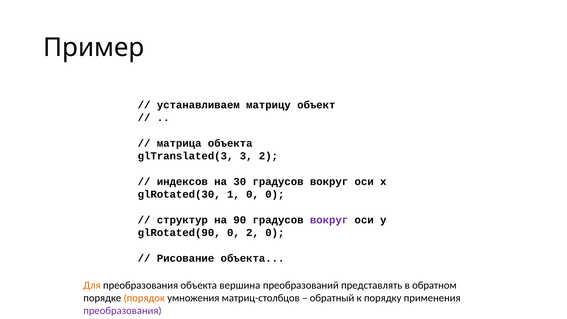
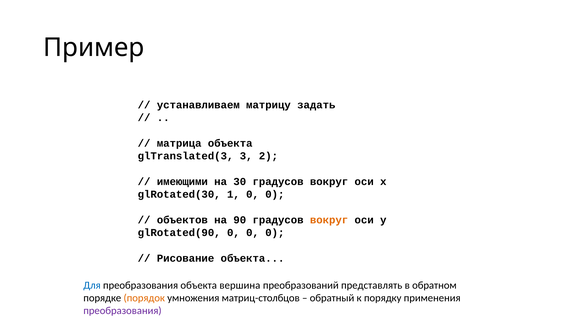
объект: объект -> задать
индексов: индексов -> имеющими
структур: структур -> объектов
вокруг at (329, 220) colour: purple -> orange
glRotated(90 0 2: 2 -> 0
Для colour: orange -> blue
